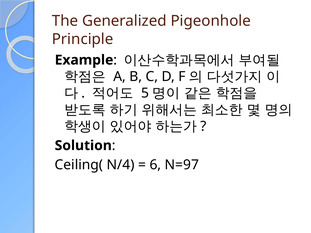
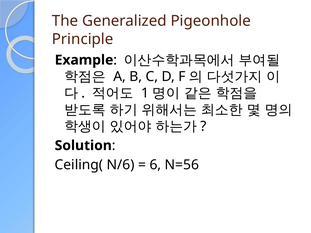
5: 5 -> 1
N/4: N/4 -> N/6
N=97: N=97 -> N=56
